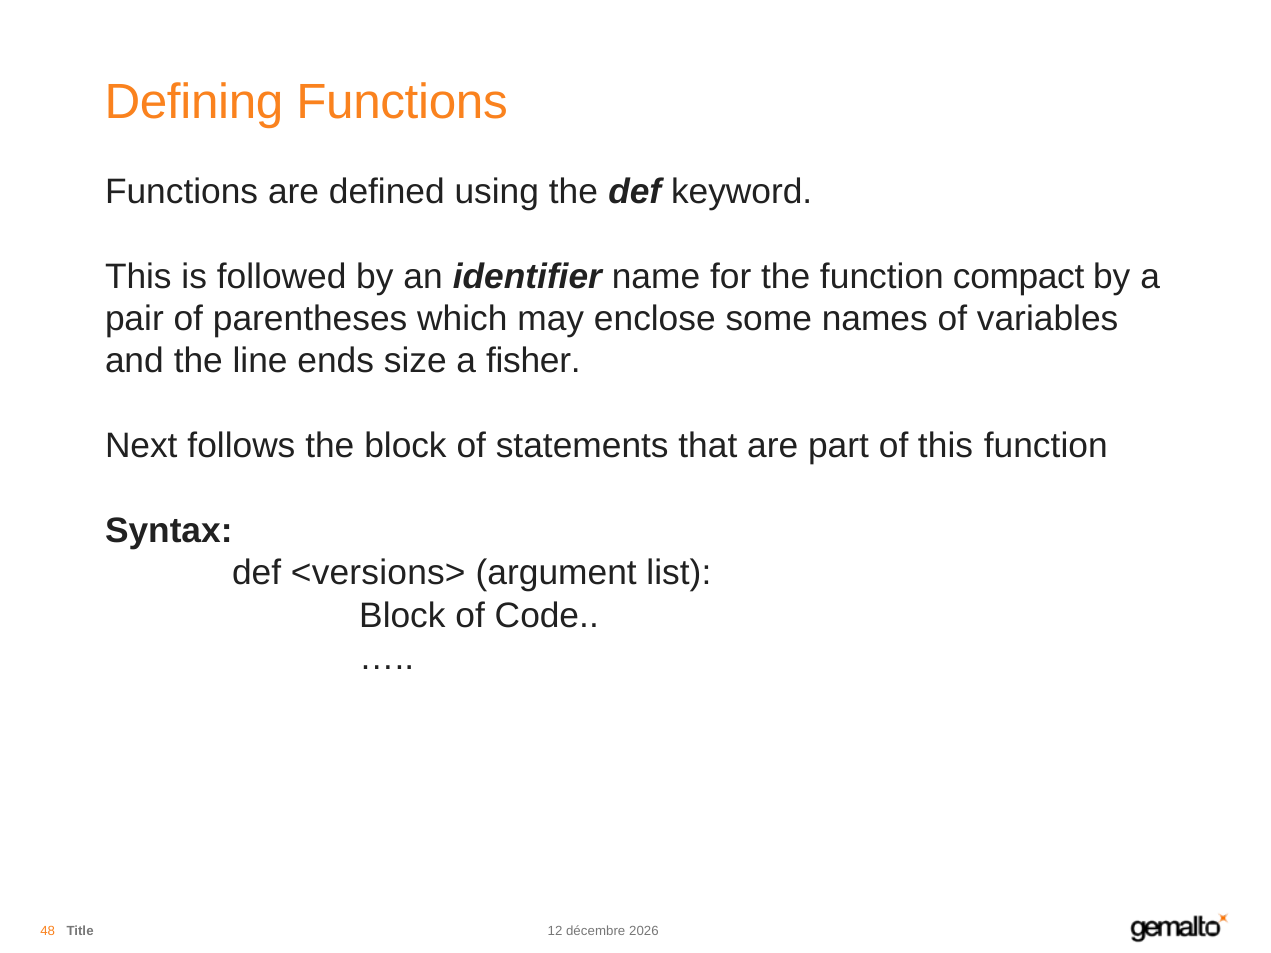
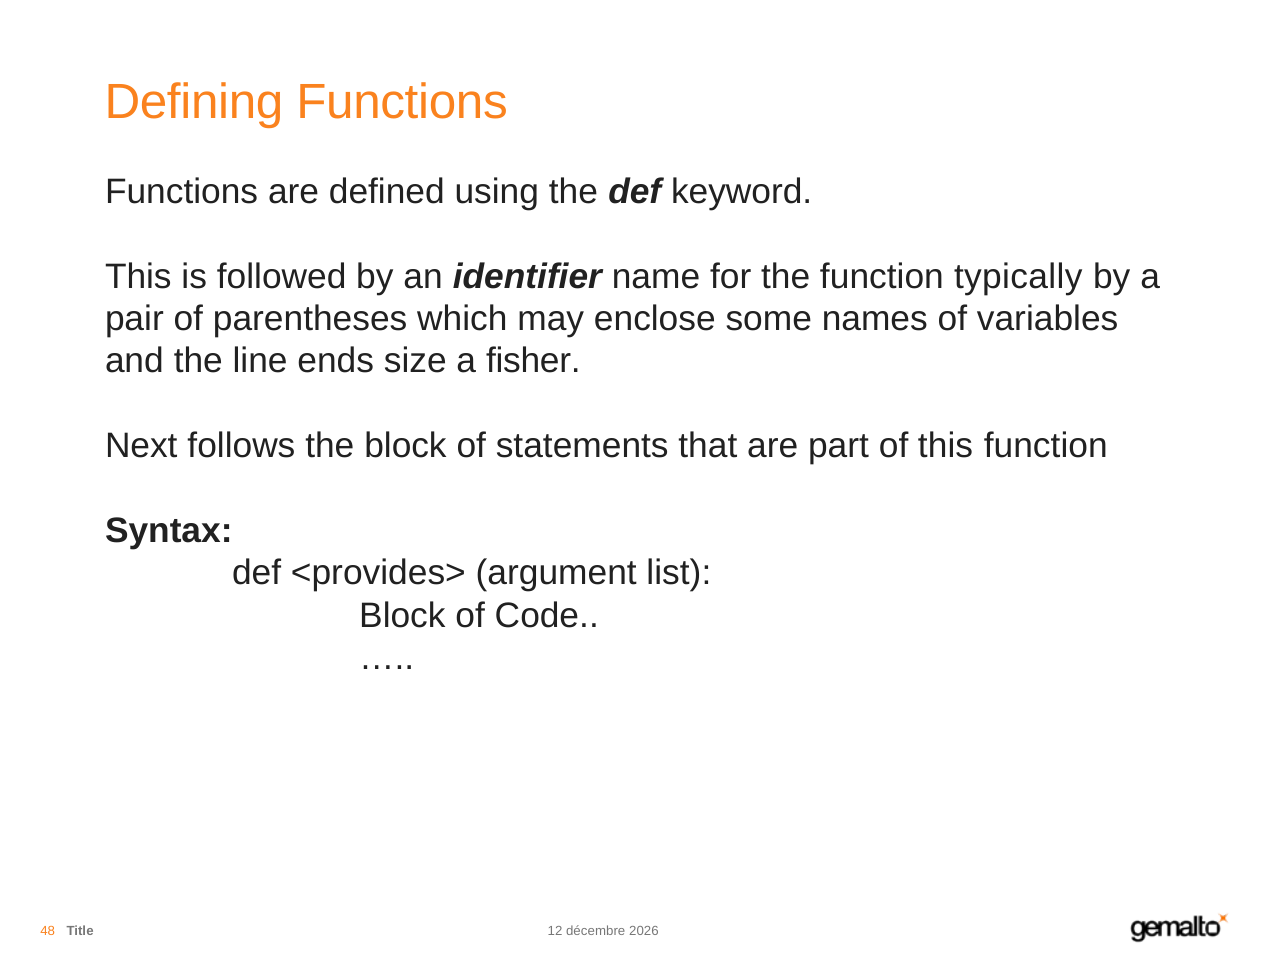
compact: compact -> typically
<versions>: <versions> -> <provides>
